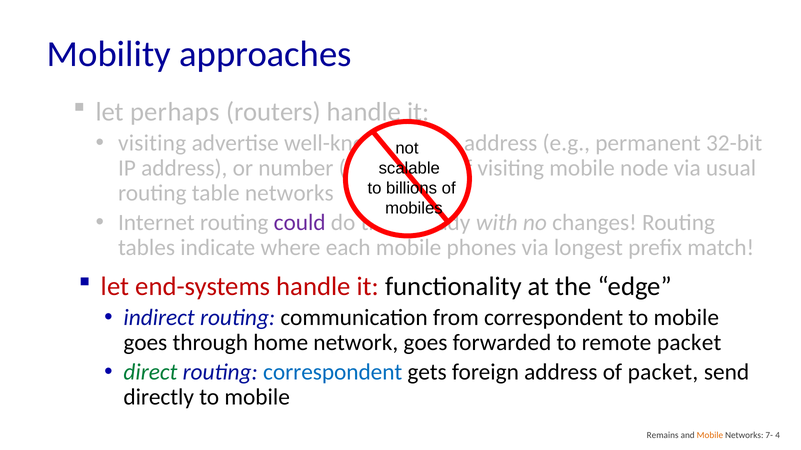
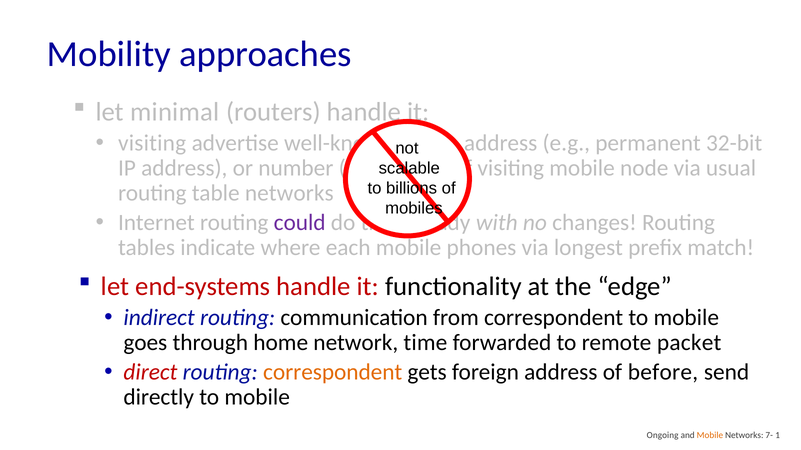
perhaps: perhaps -> minimal
network goes: goes -> time
direct colour: green -> red
correspondent at (333, 372) colour: blue -> orange
of packet: packet -> before
Remains: Remains -> Ongoing
4: 4 -> 1
